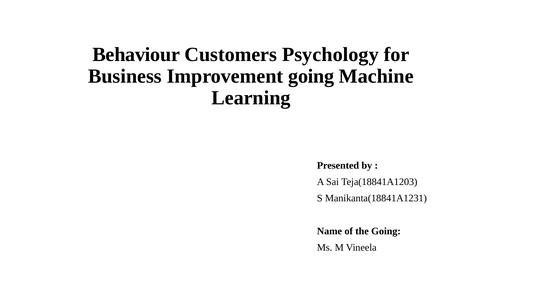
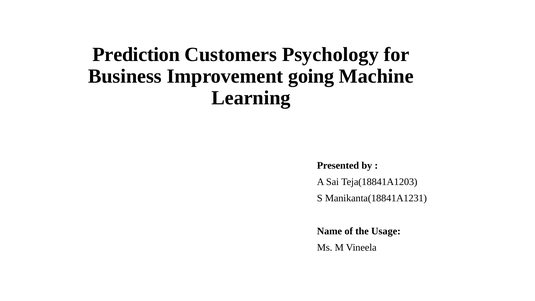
Behaviour: Behaviour -> Prediction
the Going: Going -> Usage
